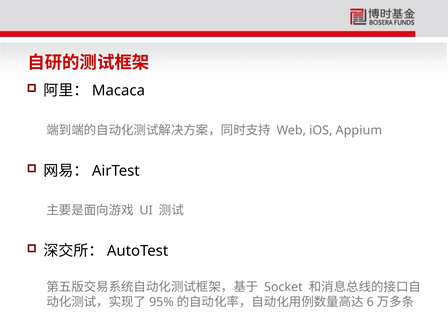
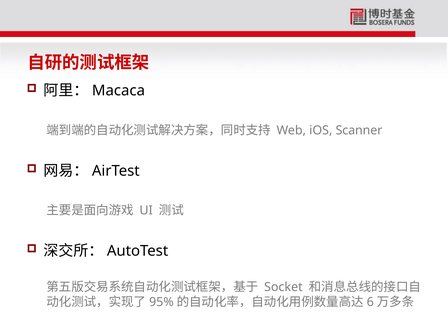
Appium: Appium -> Scanner
